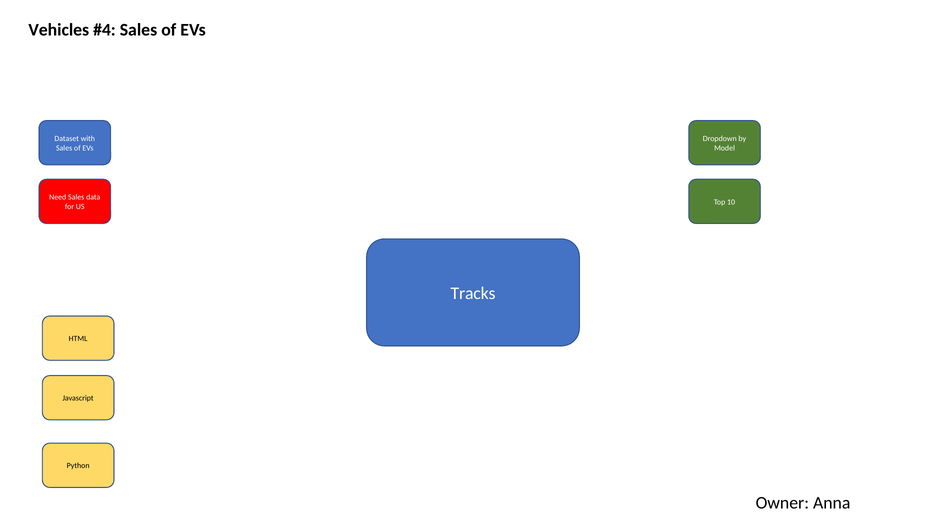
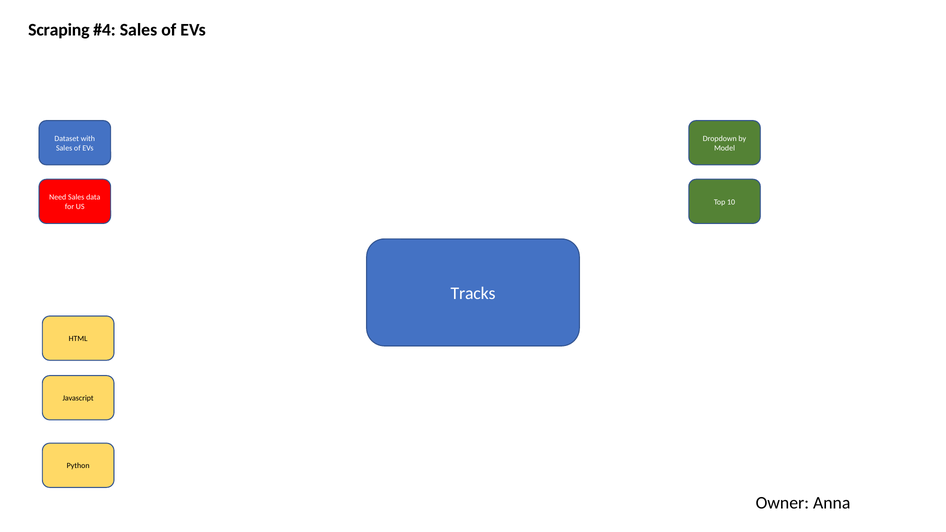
Vehicles: Vehicles -> Scraping
